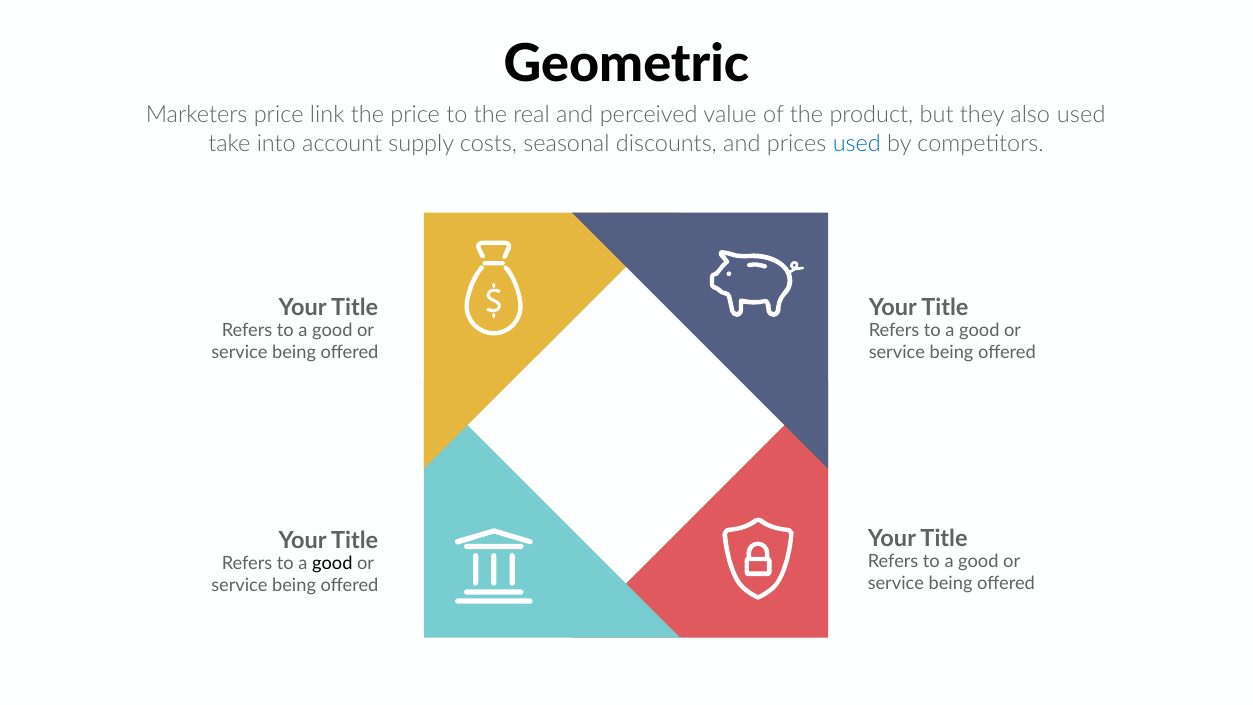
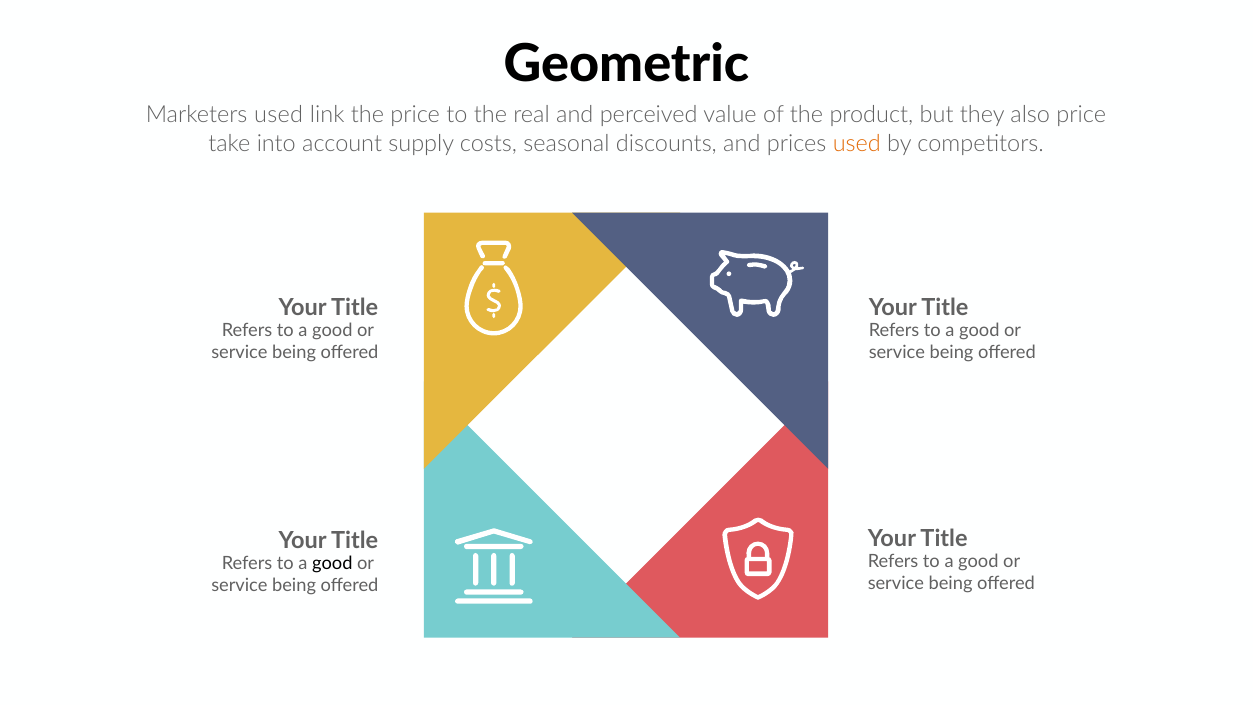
Marketers price: price -> used
also used: used -> price
used at (857, 143) colour: blue -> orange
